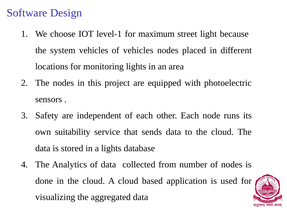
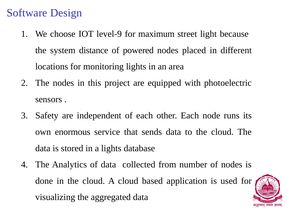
level-1: level-1 -> level-9
system vehicles: vehicles -> distance
of vehicles: vehicles -> powered
suitability: suitability -> enormous
